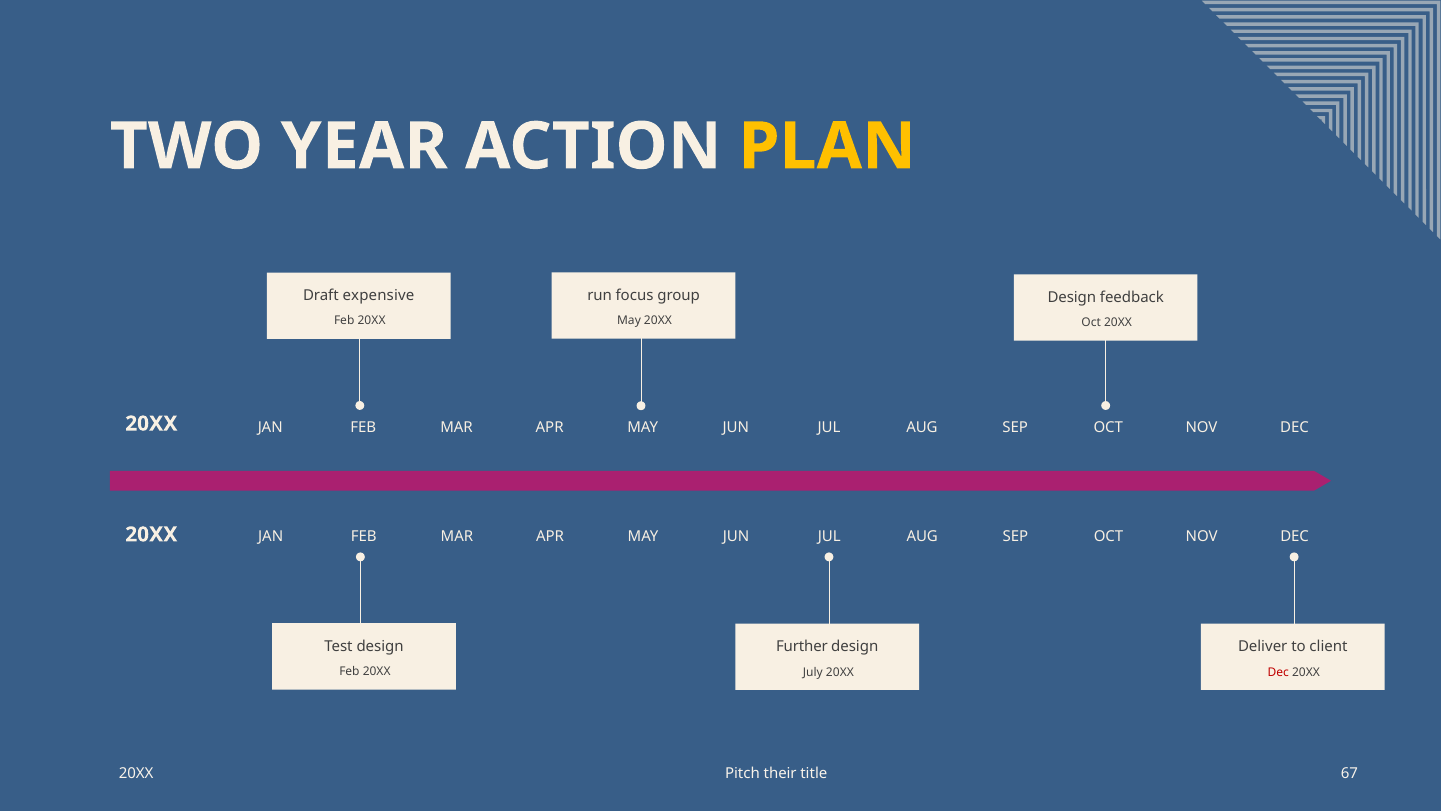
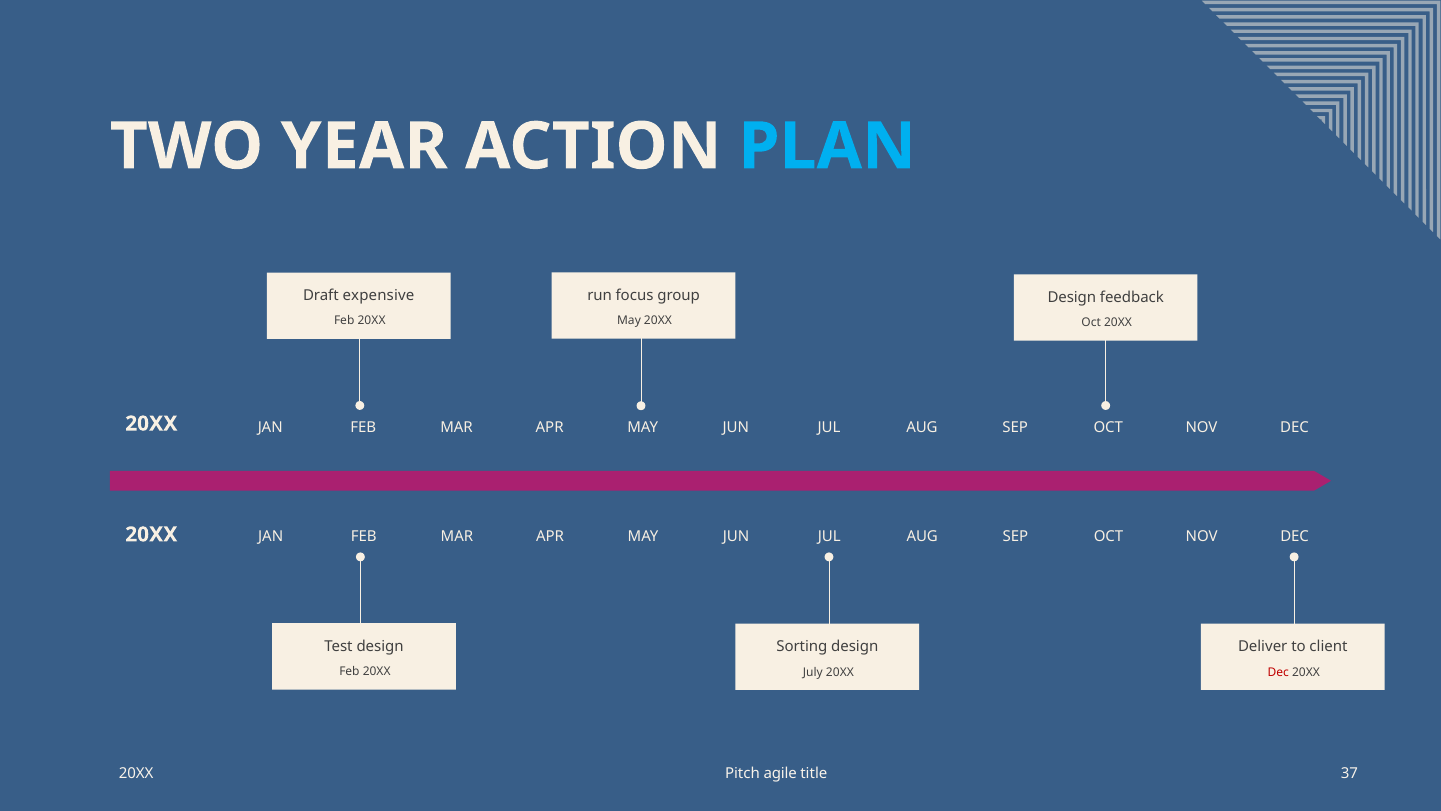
PLAN colour: yellow -> light blue
Further: Further -> Sorting
their: their -> agile
67: 67 -> 37
